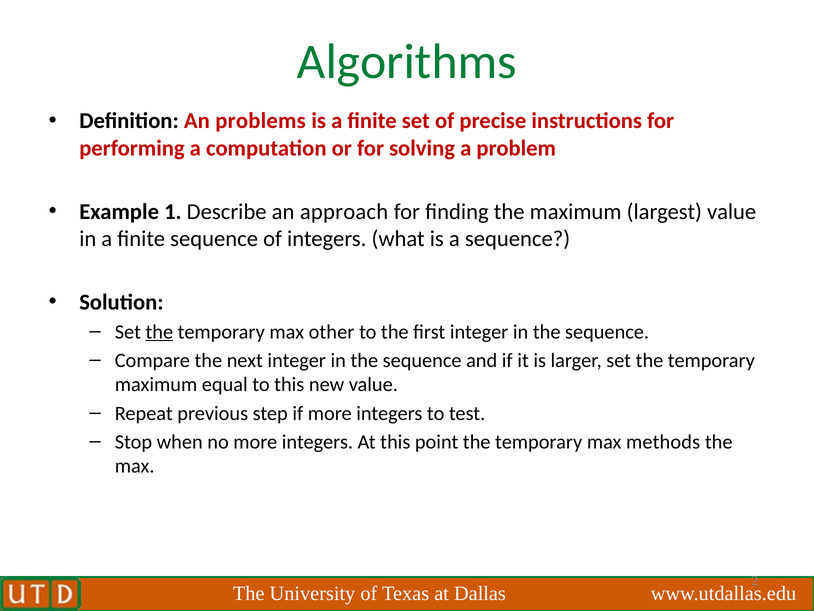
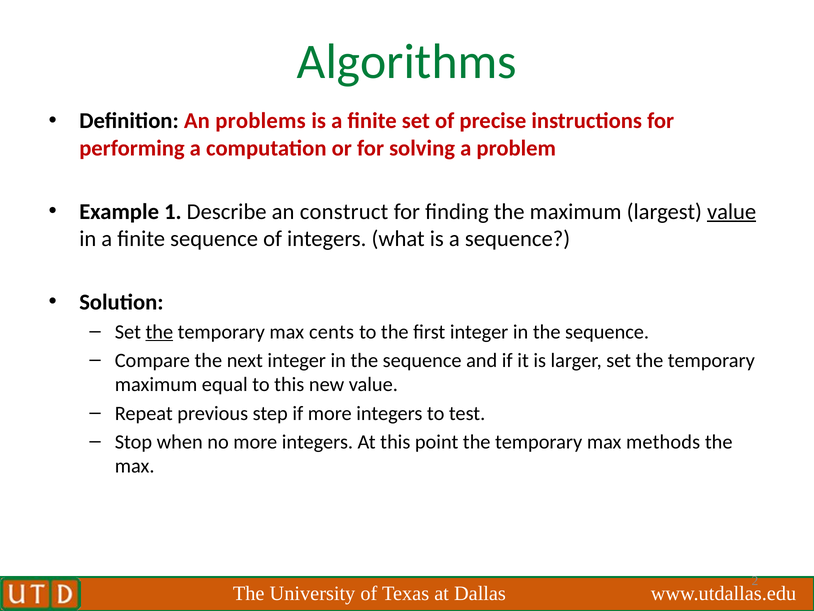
approach: approach -> construct
value at (732, 211) underline: none -> present
other: other -> cents
